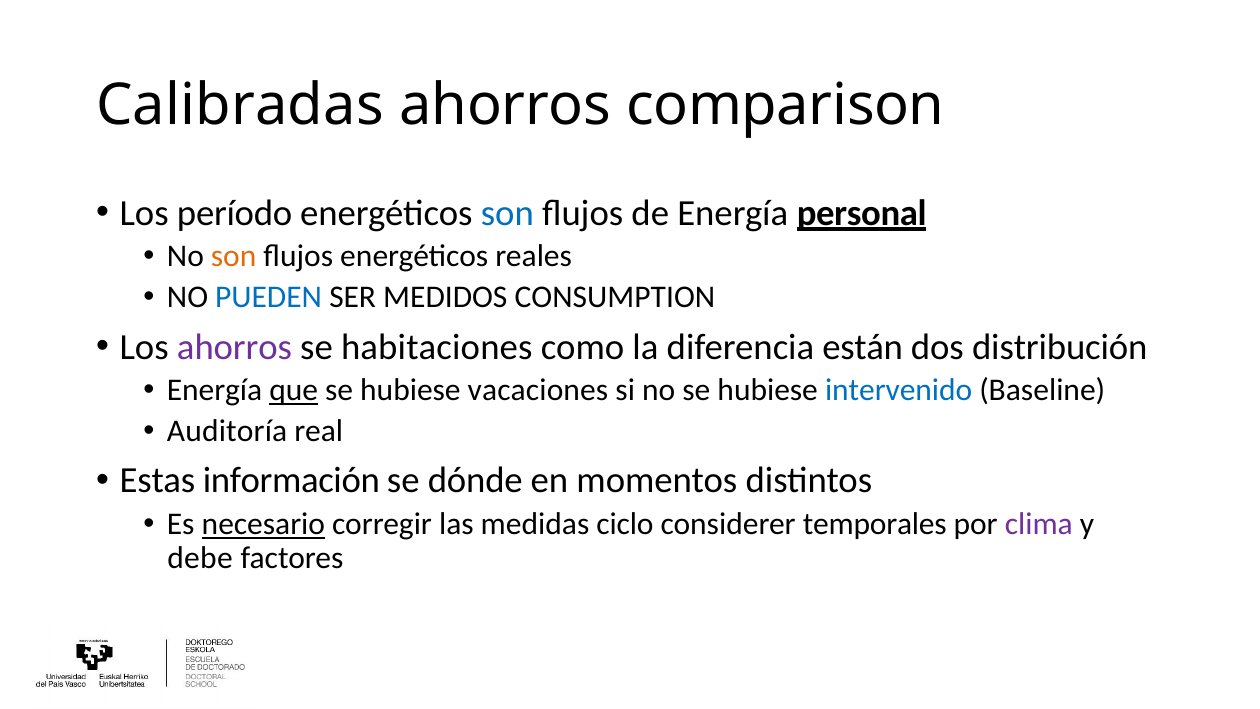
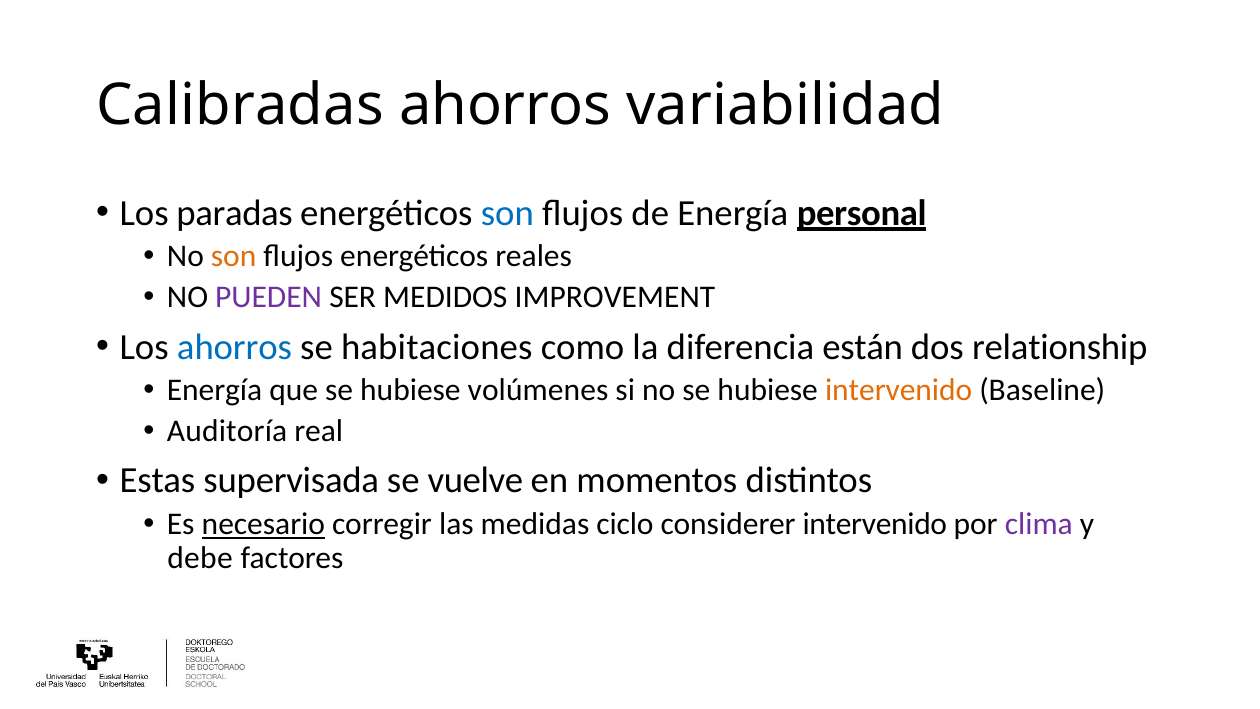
comparison: comparison -> variabilidad
período: período -> paradas
PUEDEN colour: blue -> purple
CONSUMPTION: CONSUMPTION -> IMPROVEMENT
ahorros at (235, 347) colour: purple -> blue
distribución: distribución -> relationship
que underline: present -> none
vacaciones: vacaciones -> volúmenes
intervenido at (899, 390) colour: blue -> orange
información: información -> supervisada
dónde: dónde -> vuelve
considerer temporales: temporales -> intervenido
